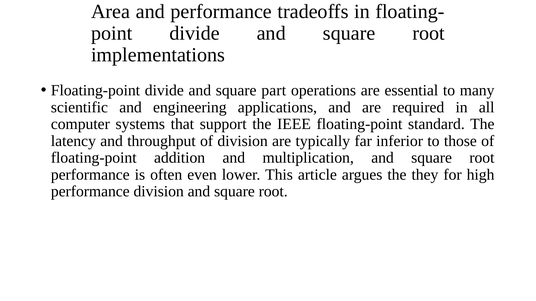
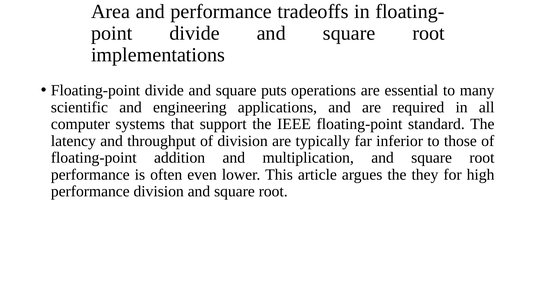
part: part -> puts
